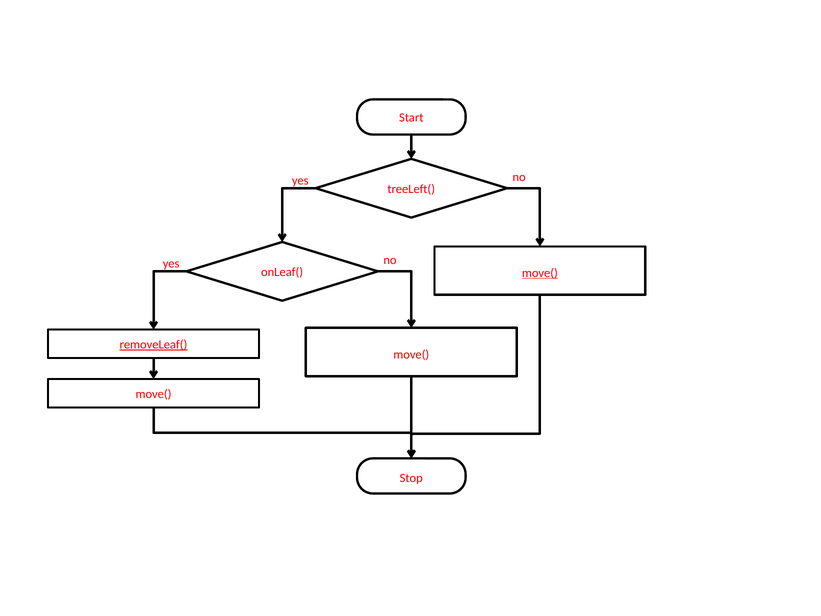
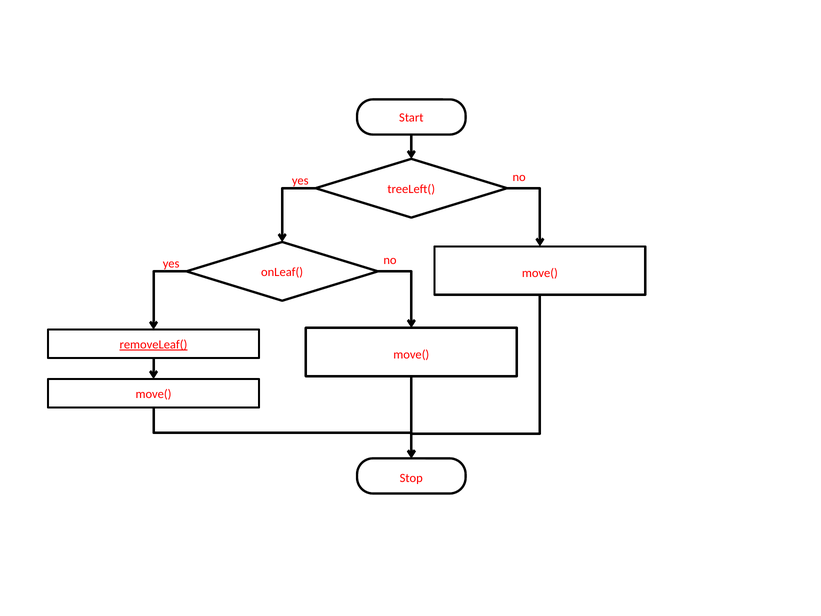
move( at (540, 273) underline: present -> none
